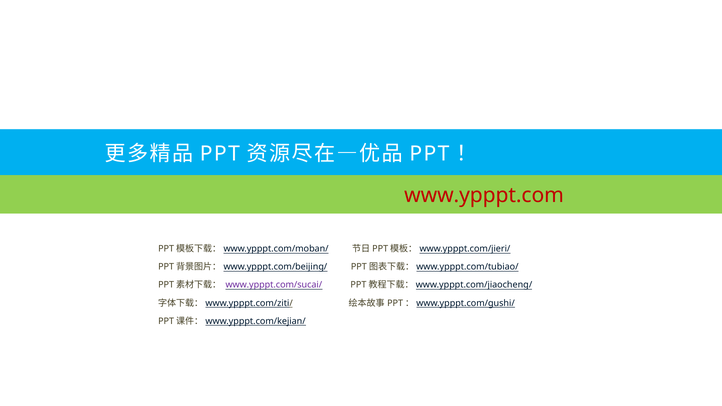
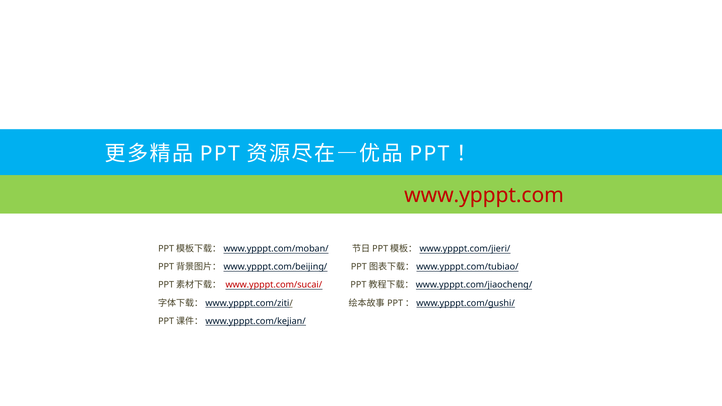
www.ypppt.com/sucai/ colour: purple -> red
